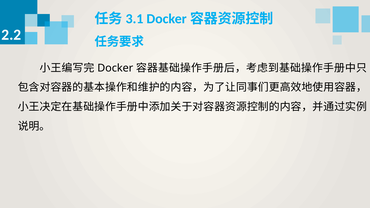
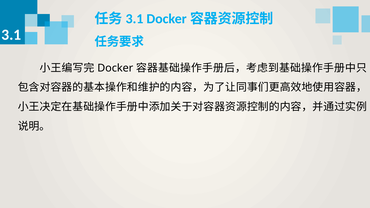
2.2: 2.2 -> 3.1
